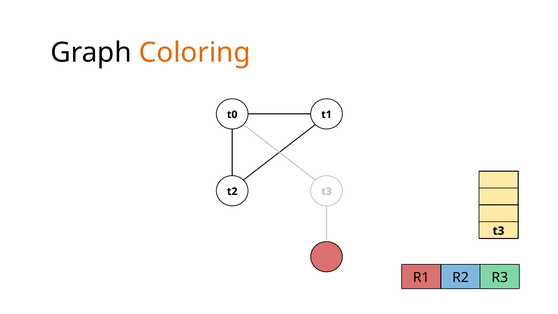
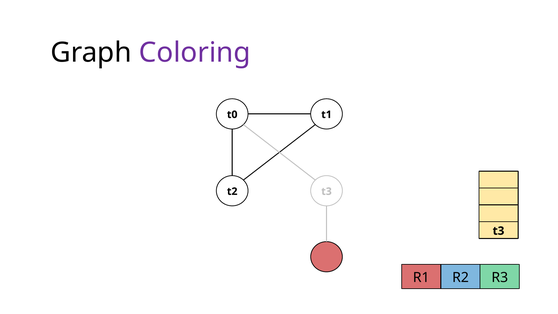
Coloring colour: orange -> purple
